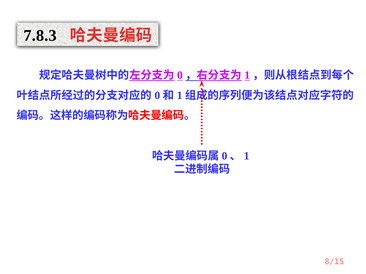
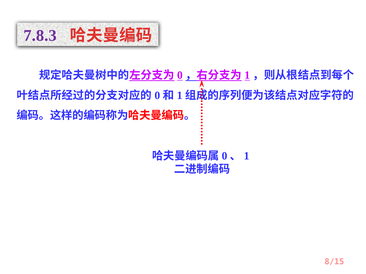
7.8.3 colour: black -> purple
